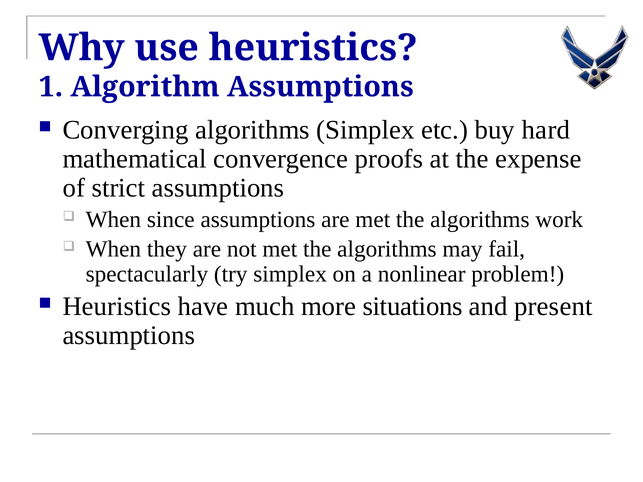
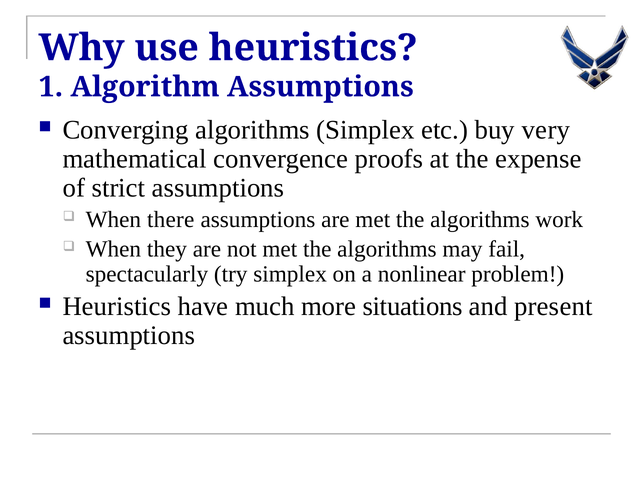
hard: hard -> very
since: since -> there
